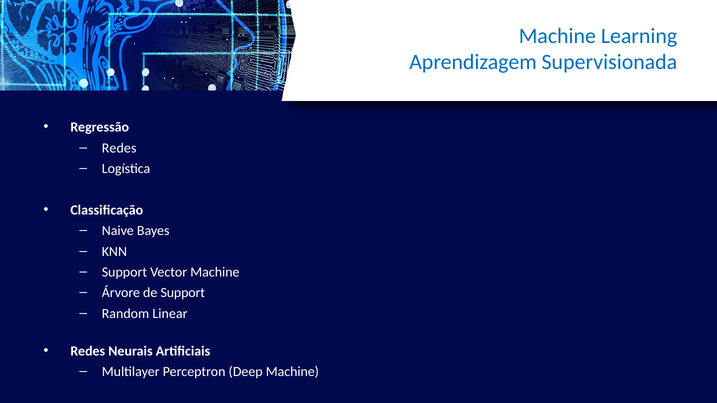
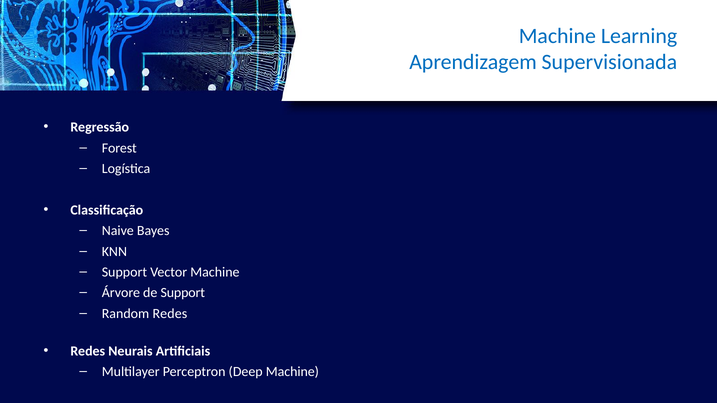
Redes at (119, 148): Redes -> Forest
Random Linear: Linear -> Redes
